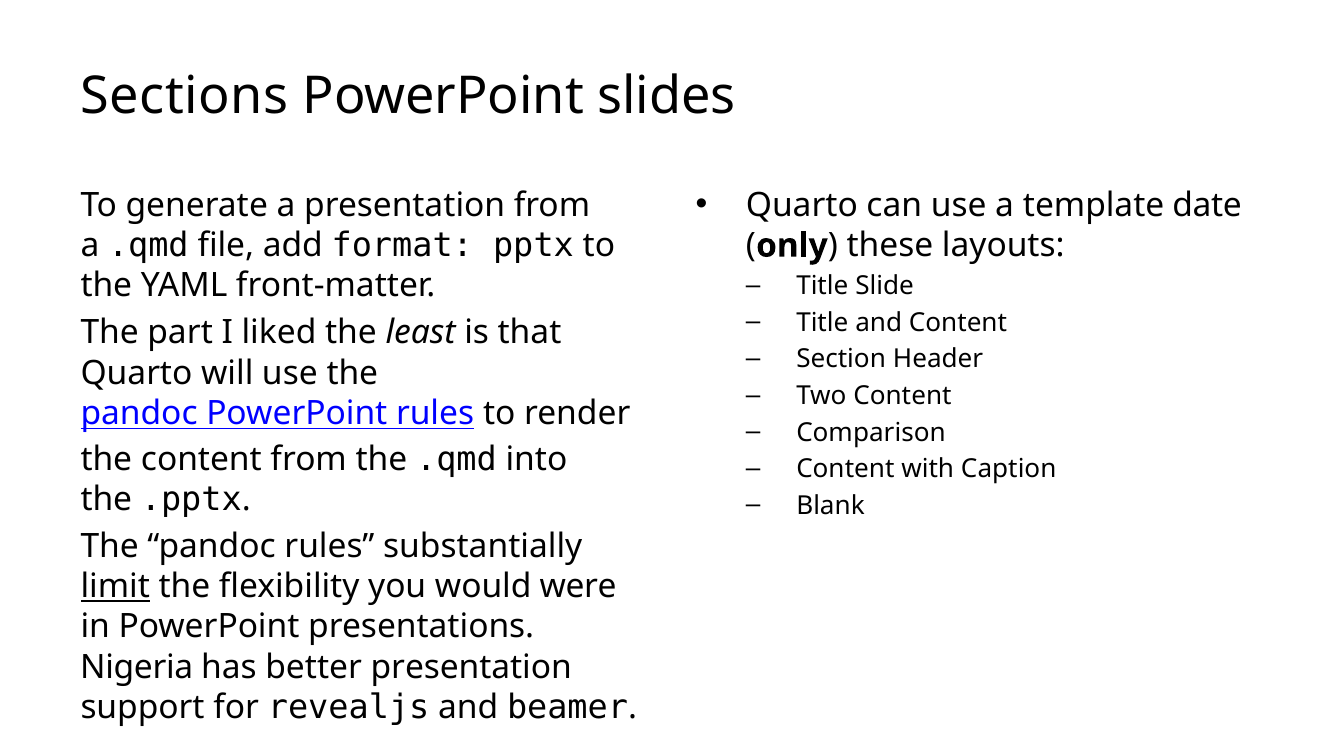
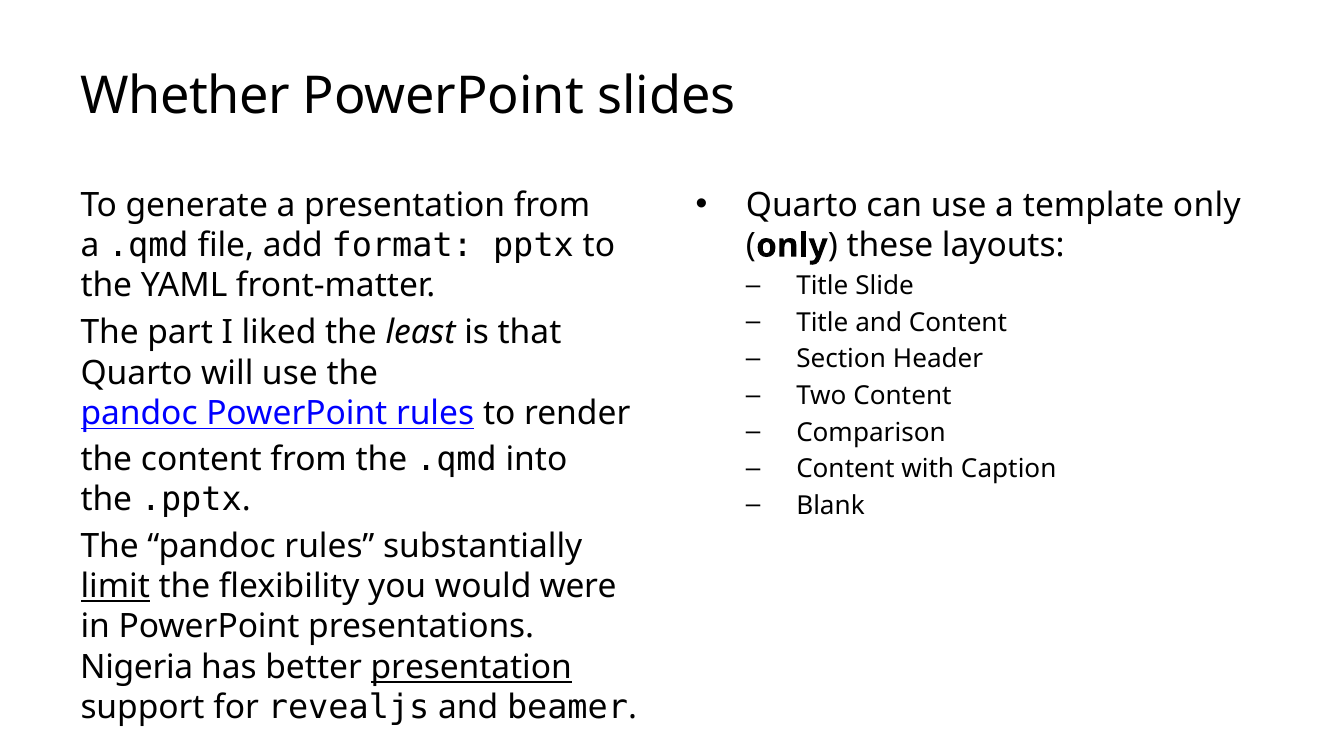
Sections: Sections -> Whether
template date: date -> only
presentation at (471, 667) underline: none -> present
